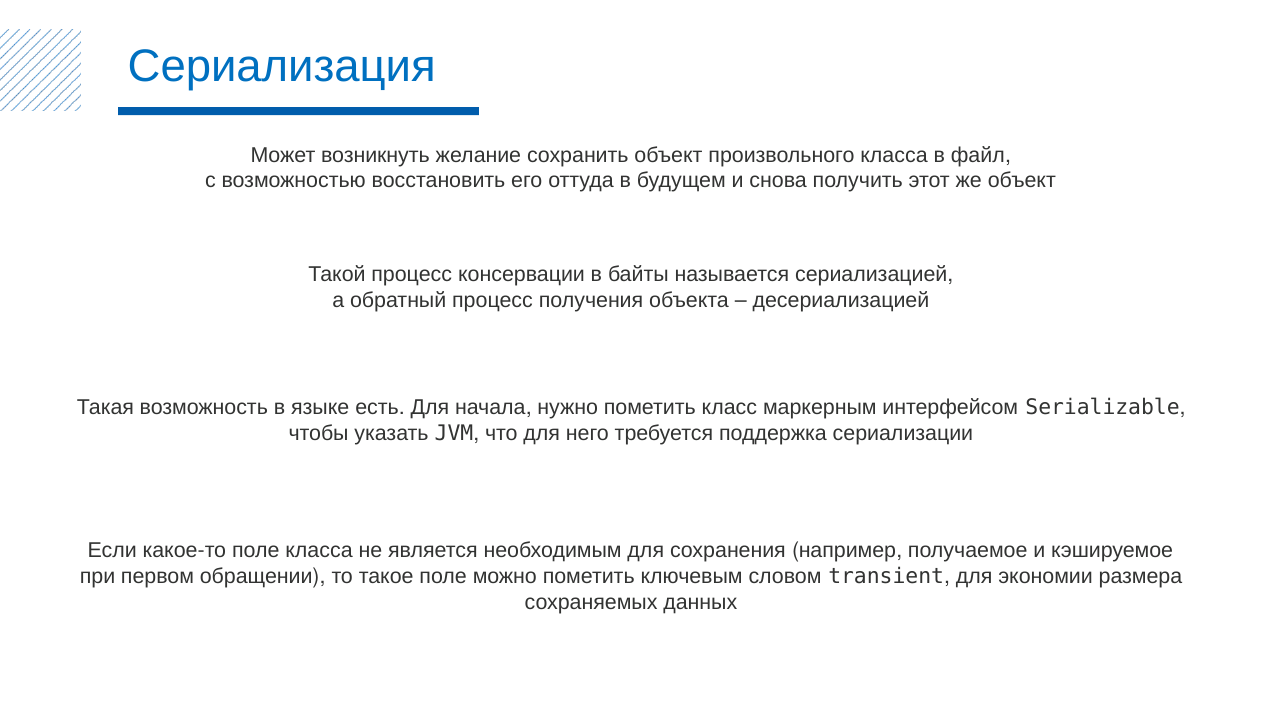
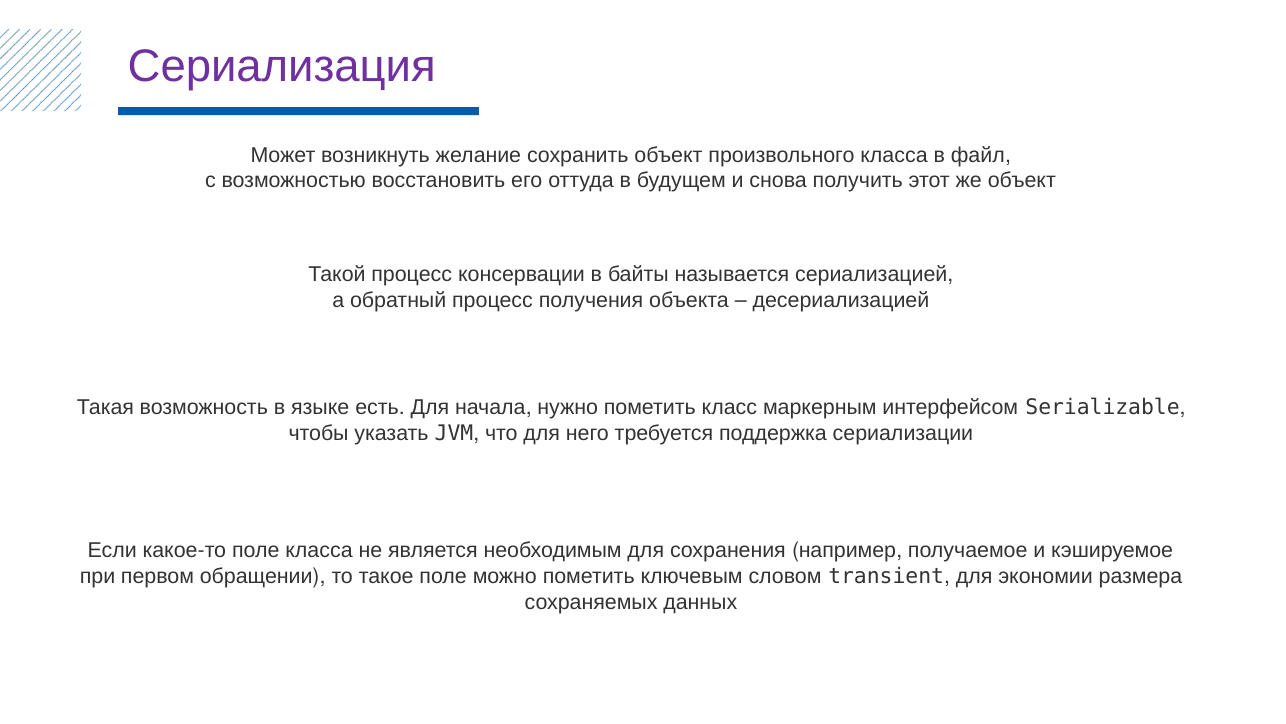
Сериализация colour: blue -> purple
